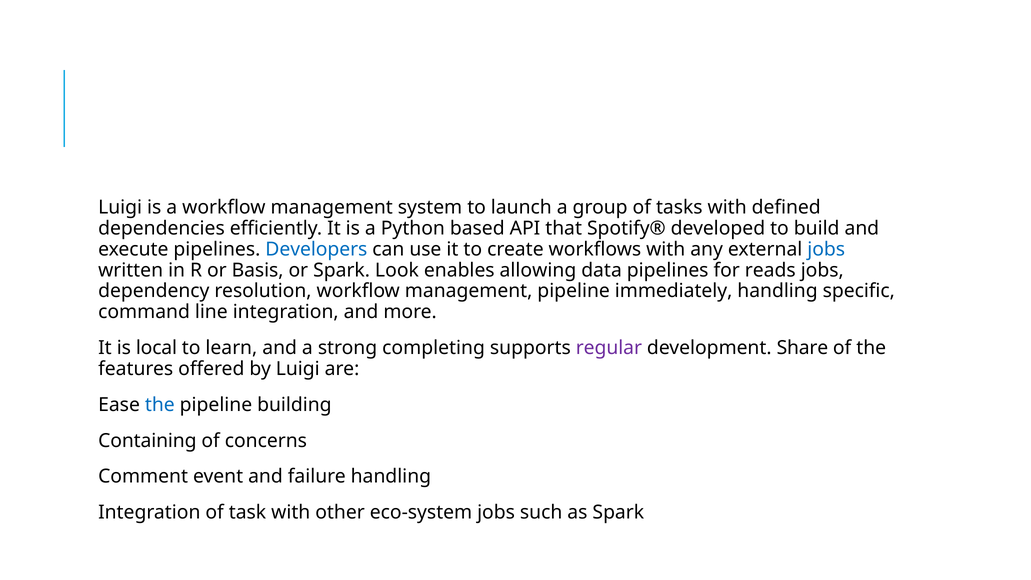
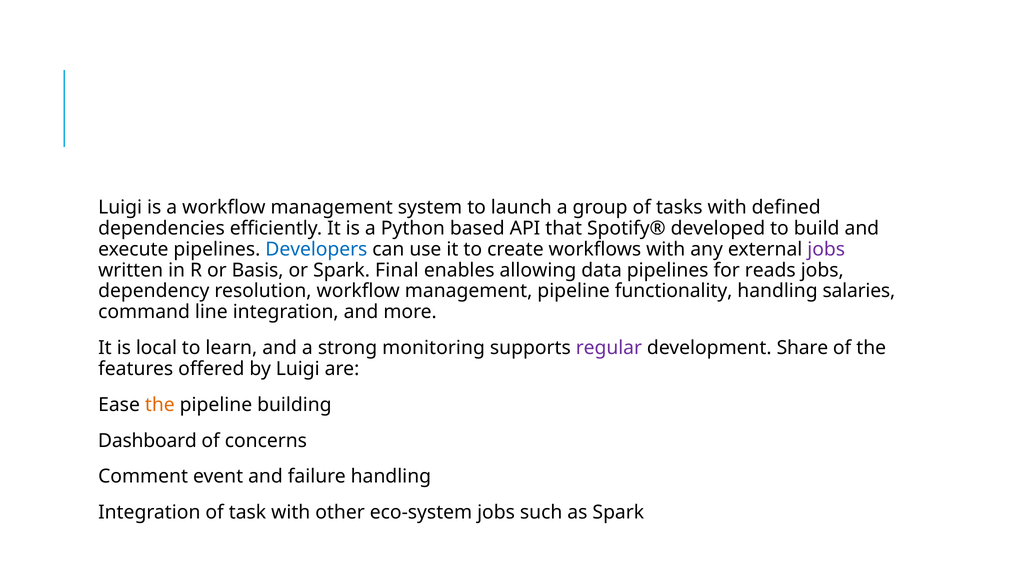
jobs at (826, 249) colour: blue -> purple
Look: Look -> Final
immediately: immediately -> functionality
specific: specific -> salaries
completing: completing -> monitoring
the at (160, 405) colour: blue -> orange
Containing: Containing -> Dashboard
